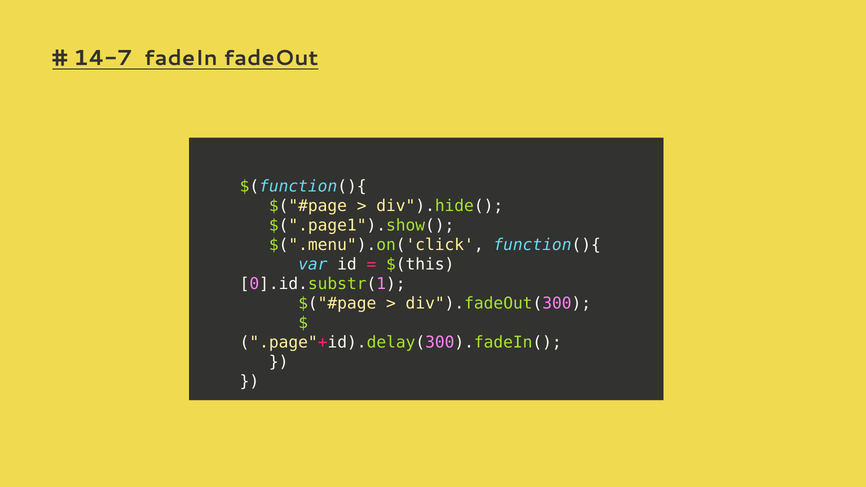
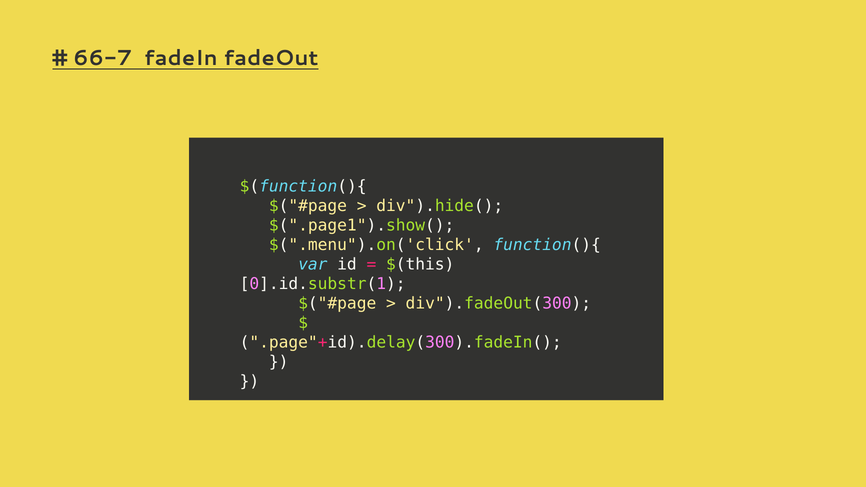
14-7: 14-7 -> 66-7
